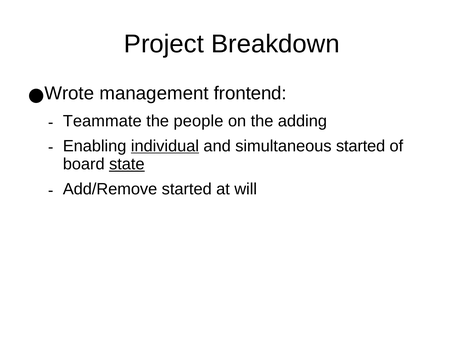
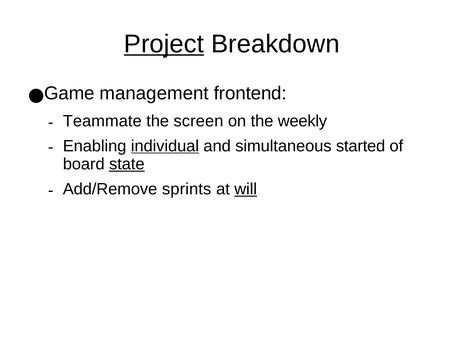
Project underline: none -> present
Wrote: Wrote -> Game
people: people -> screen
adding: adding -> weekly
Add/Remove started: started -> sprints
will underline: none -> present
